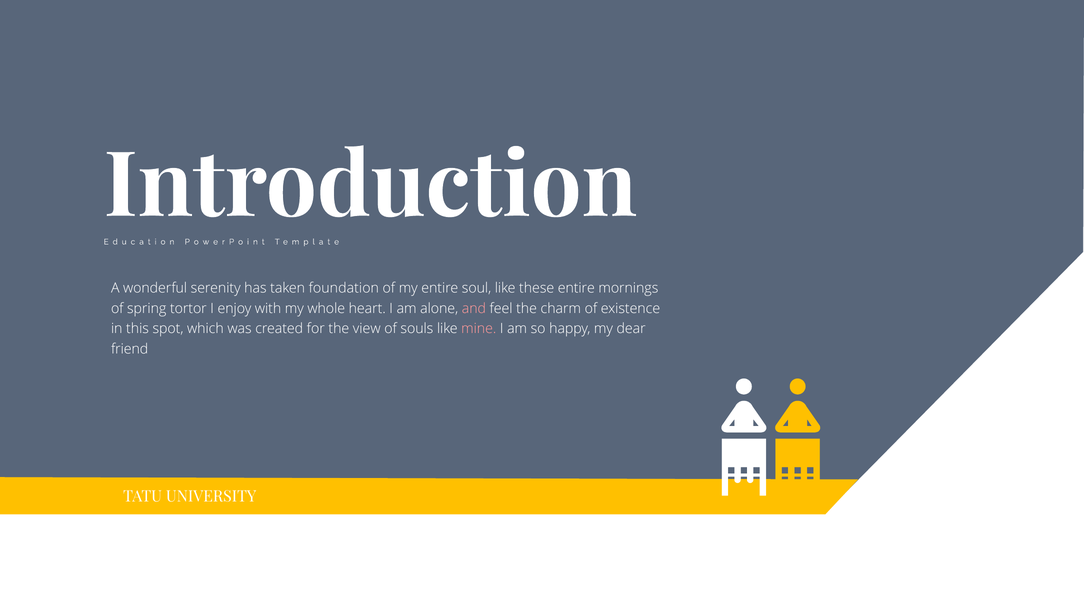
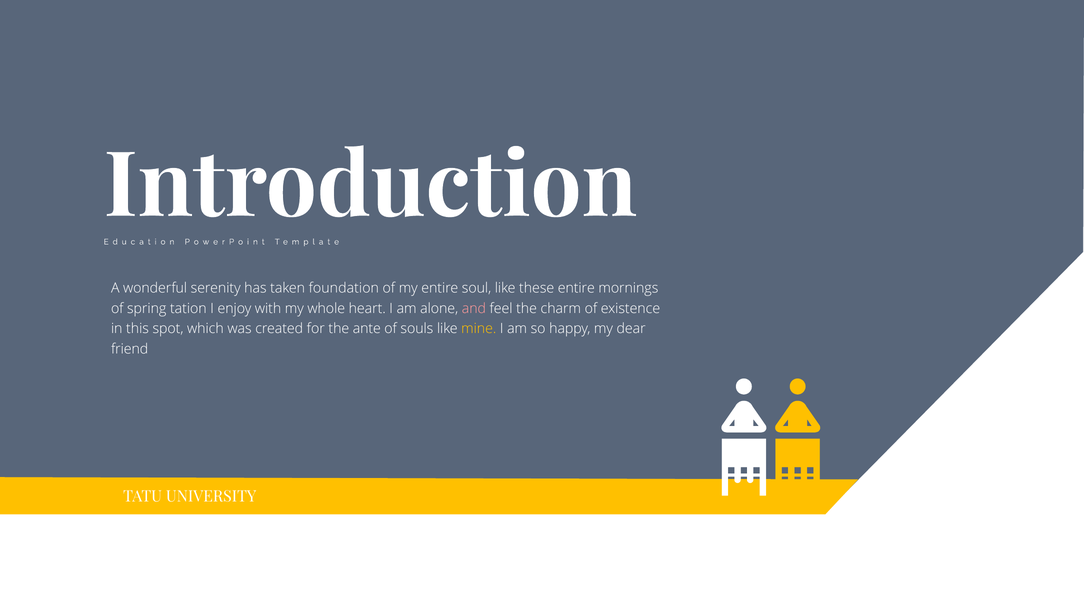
tortor: tortor -> tation
view: view -> ante
mine colour: pink -> yellow
